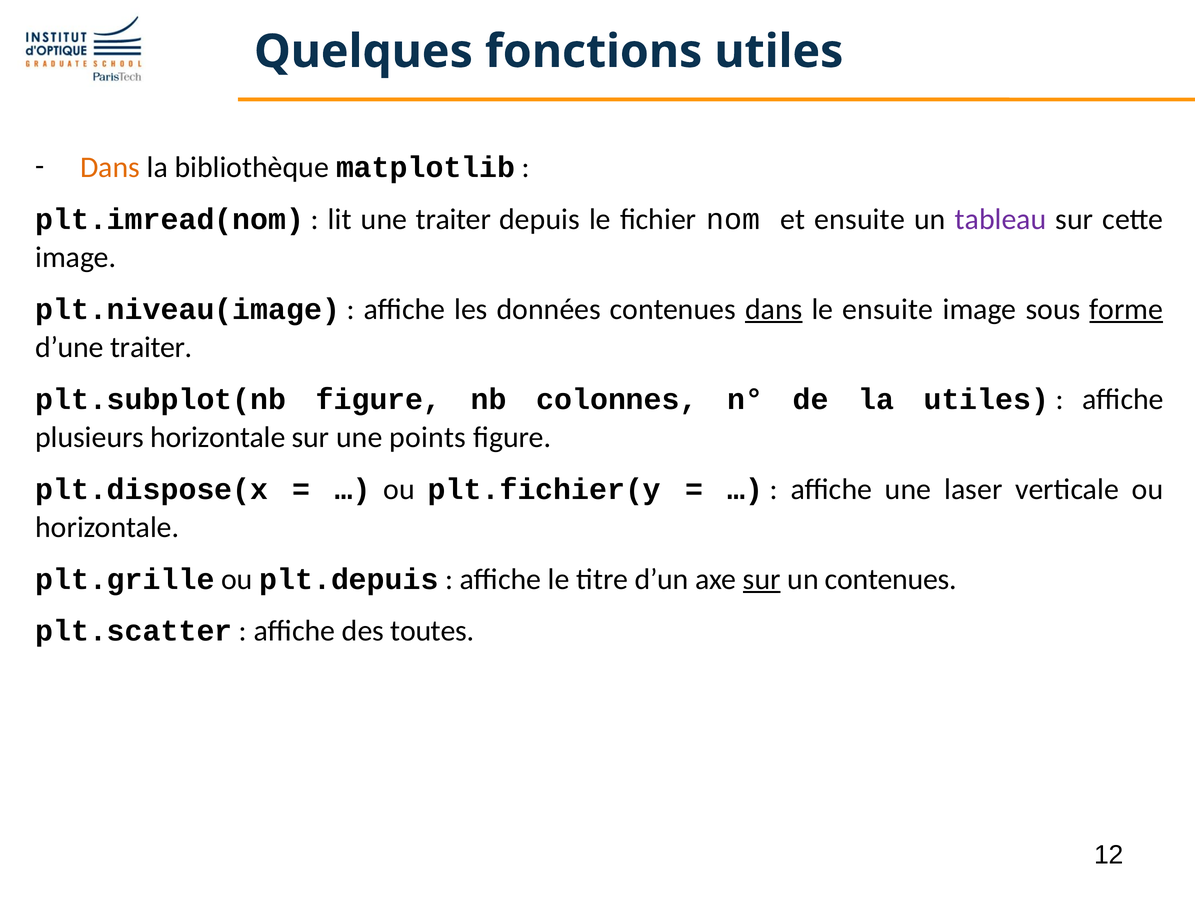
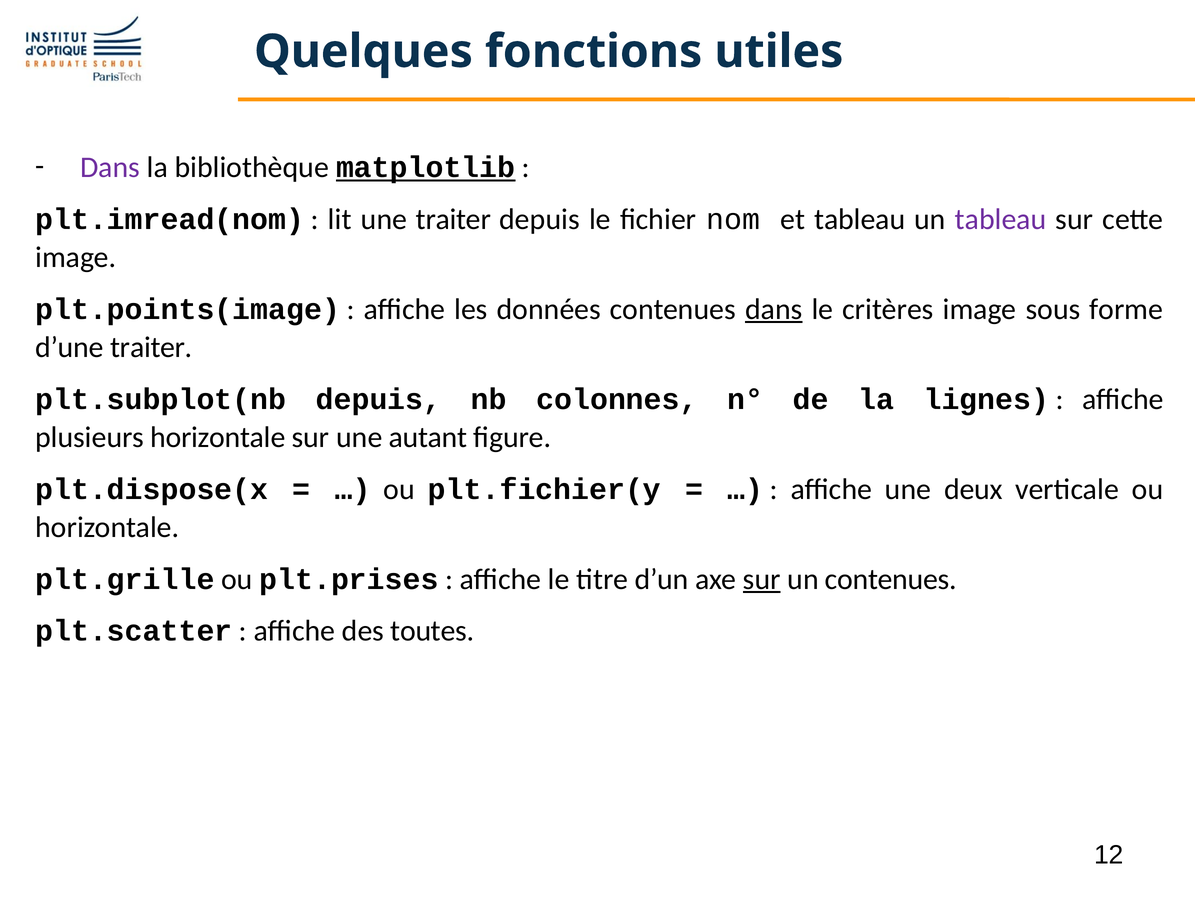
Dans at (110, 167) colour: orange -> purple
matplotlib underline: none -> present
et ensuite: ensuite -> tableau
plt.niveau(image: plt.niveau(image -> plt.points(image
le ensuite: ensuite -> critères
forme underline: present -> none
plt.subplot(nb figure: figure -> depuis
la utiles: utiles -> lignes
points: points -> autant
laser: laser -> deux
plt.depuis: plt.depuis -> plt.prises
